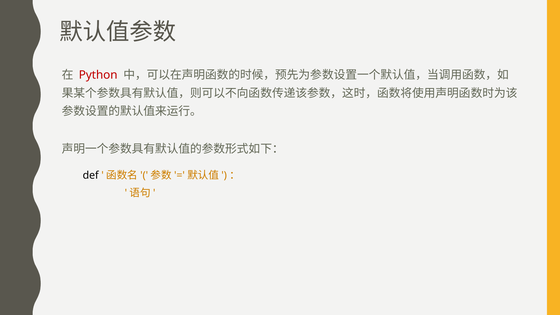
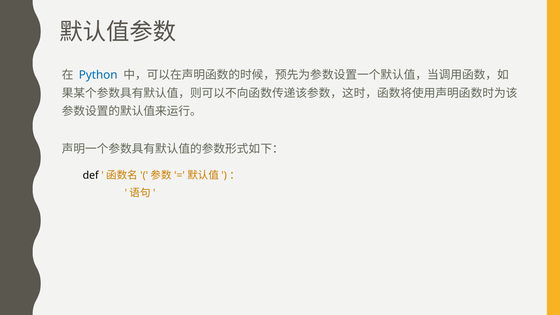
Python colour: red -> blue
